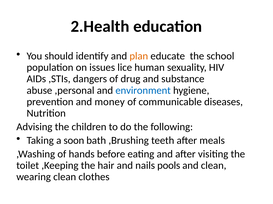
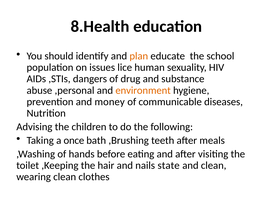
2.Health: 2.Health -> 8.Health
environment colour: blue -> orange
soon: soon -> once
pools: pools -> state
